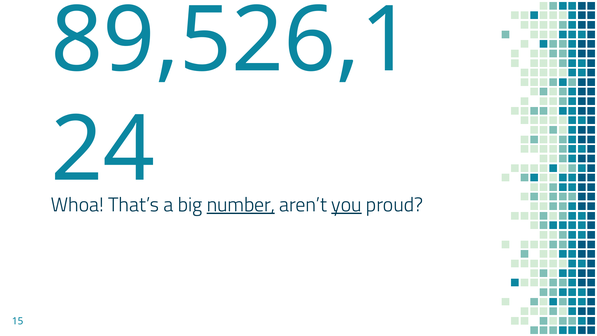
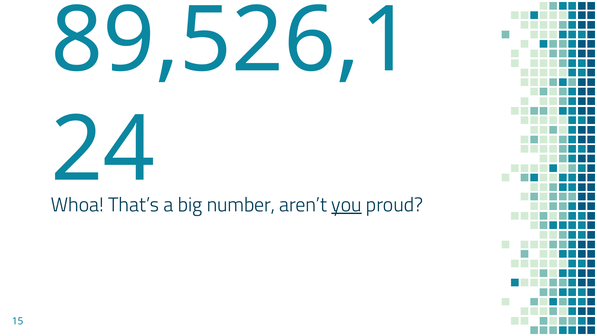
number underline: present -> none
